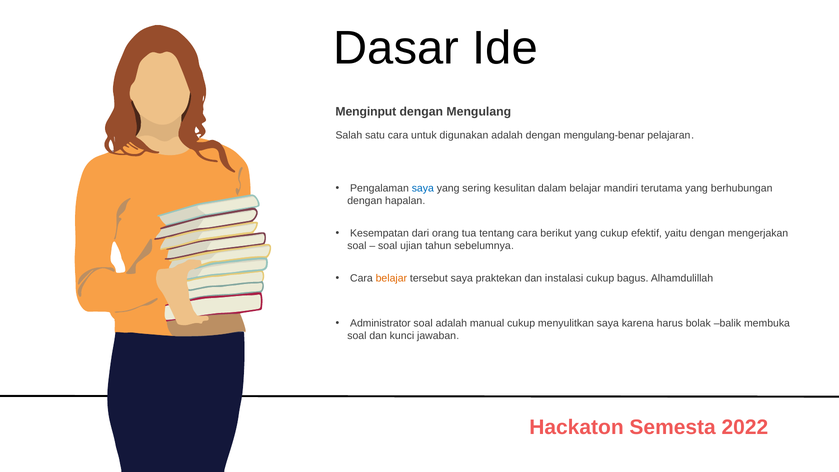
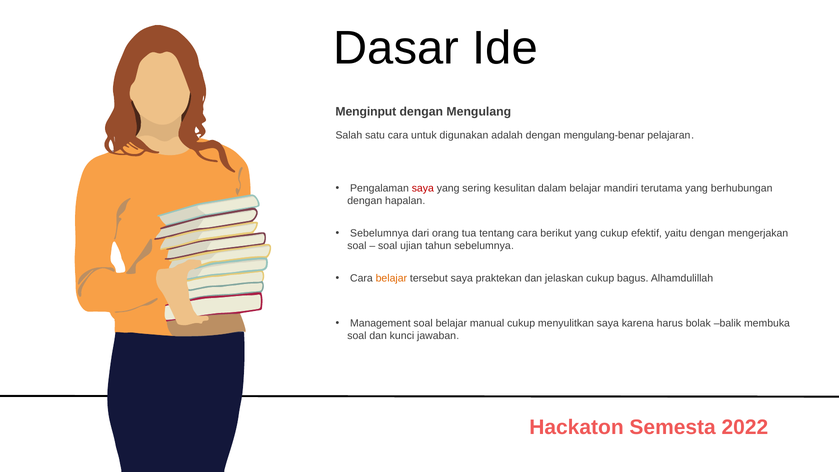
saya at (423, 188) colour: blue -> red
Kesempatan at (379, 233): Kesempatan -> Sebelumnya
instalasi: instalasi -> jelaskan
Administrator: Administrator -> Management
soal adalah: adalah -> belajar
